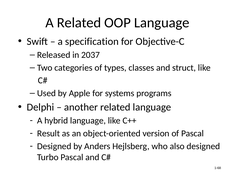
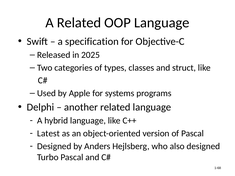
2037: 2037 -> 2025
Result: Result -> Latest
